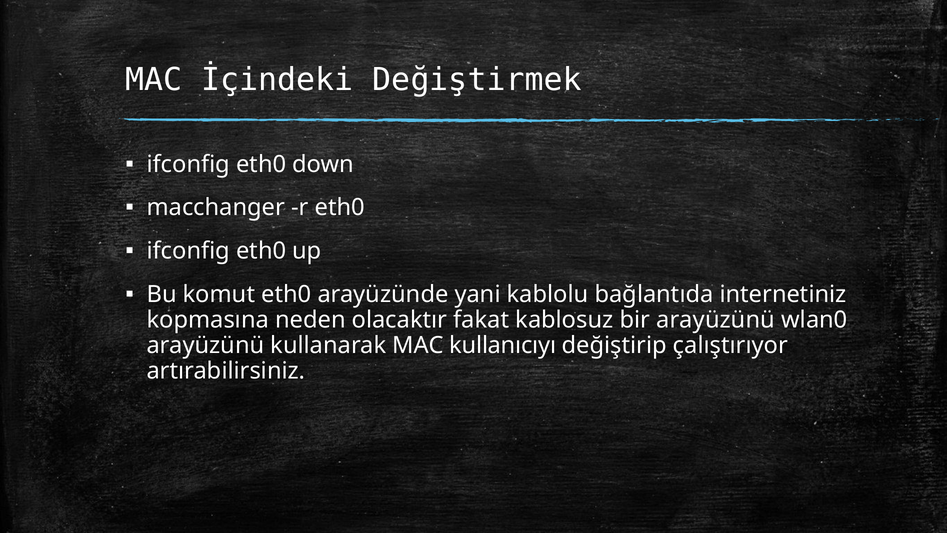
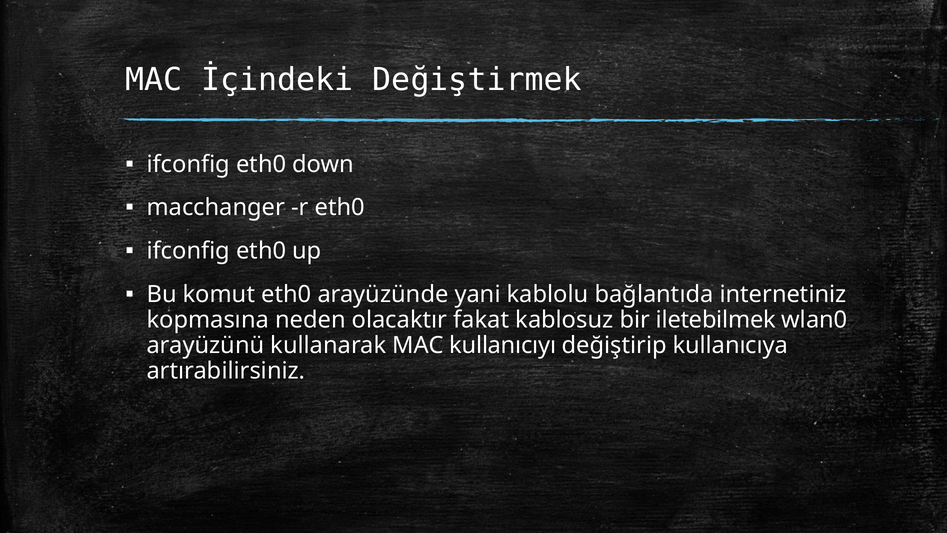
bir arayüzünü: arayüzünü -> iletebilmek
çalıştırıyor: çalıştırıyor -> kullanıcıya
